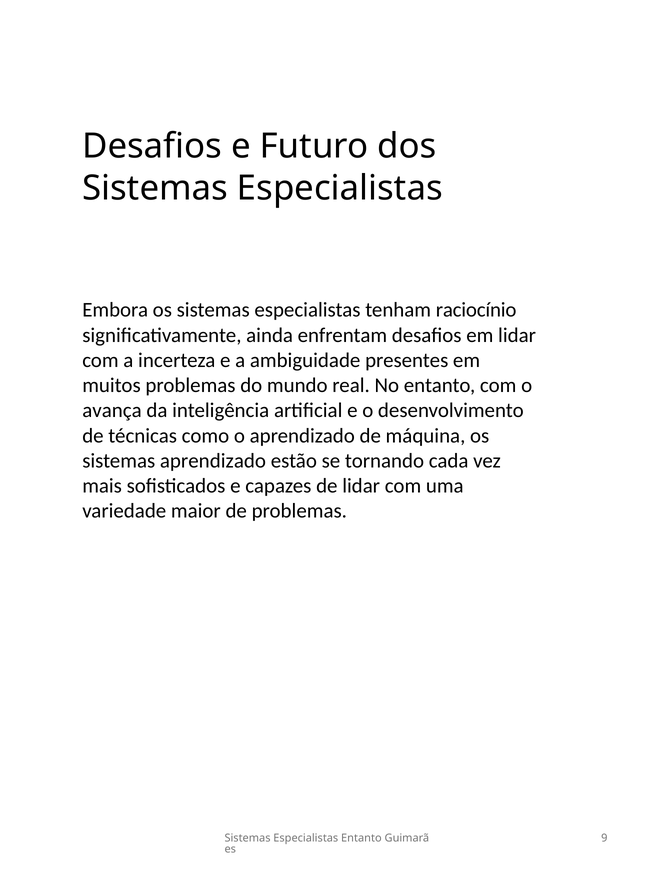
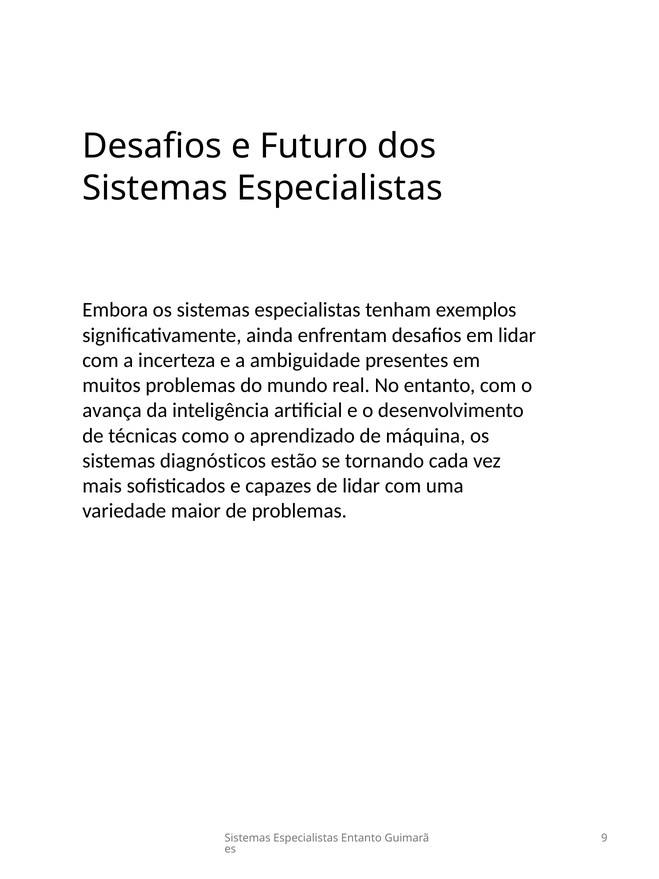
raciocínio: raciocínio -> exemplos
sistemas aprendizado: aprendizado -> diagnósticos
